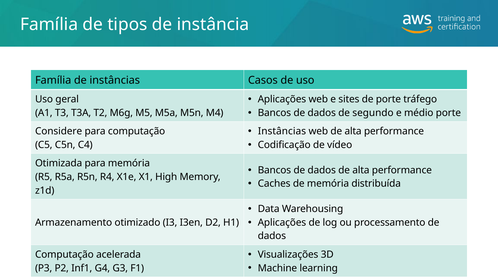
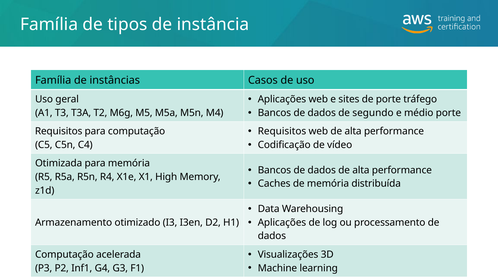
Instâncias at (282, 131): Instâncias -> Requisitos
Considere at (59, 131): Considere -> Requisitos
